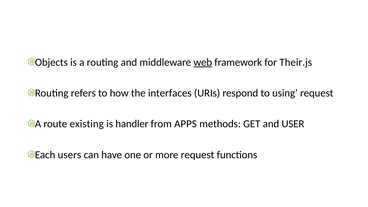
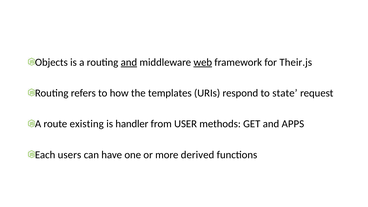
and at (129, 62) underline: none -> present
interfaces: interfaces -> templates
using: using -> state
APPS: APPS -> USER
USER: USER -> APPS
more request: request -> derived
